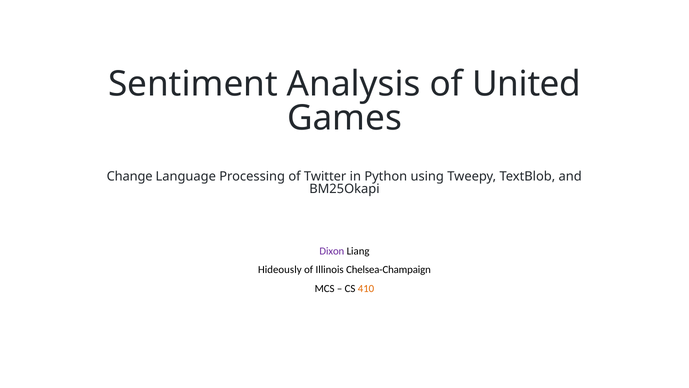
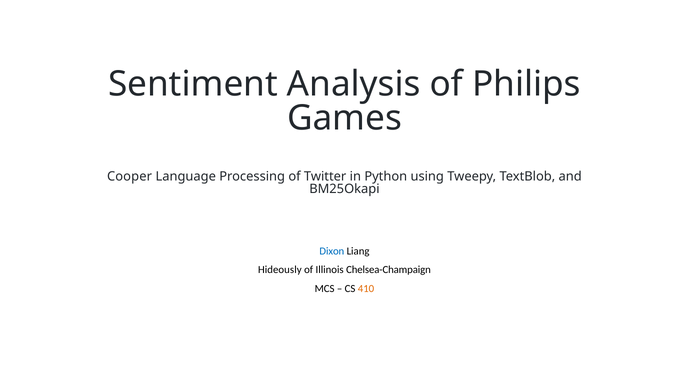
United: United -> Philips
Change: Change -> Cooper
Dixon colour: purple -> blue
